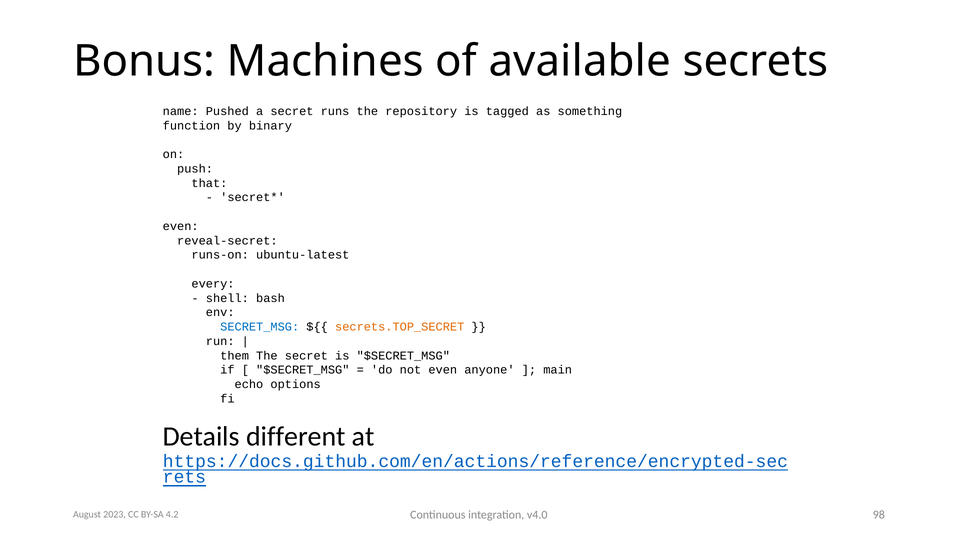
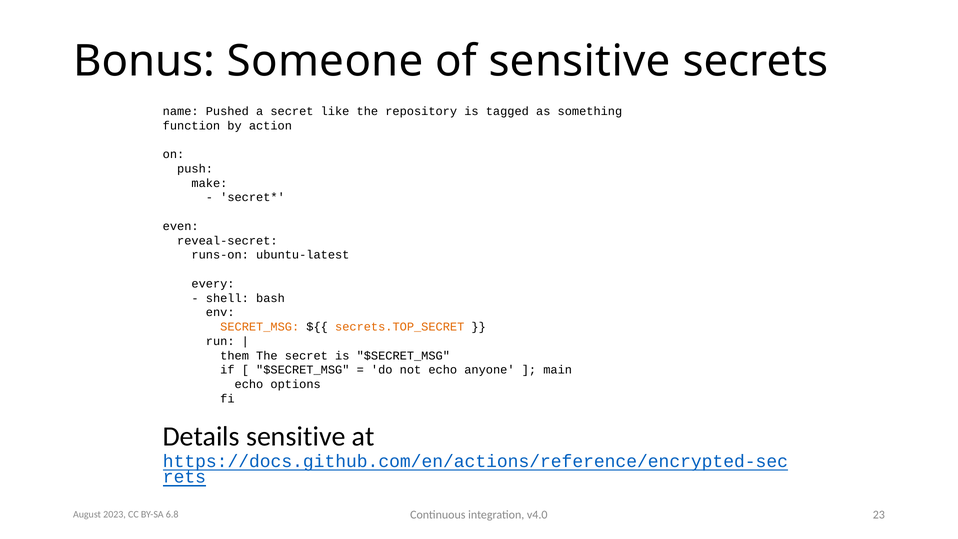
Machines: Machines -> Someone
of available: available -> sensitive
runs: runs -> like
binary: binary -> action
that: that -> make
SECRET_MSG colour: blue -> orange
not even: even -> echo
Details different: different -> sensitive
98: 98 -> 23
4.2: 4.2 -> 6.8
